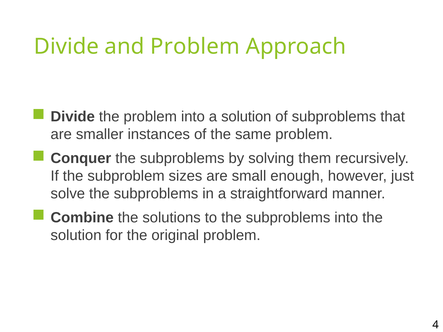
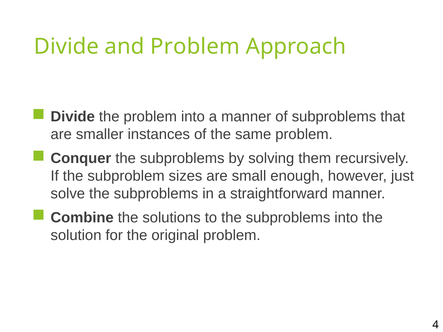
a solution: solution -> manner
